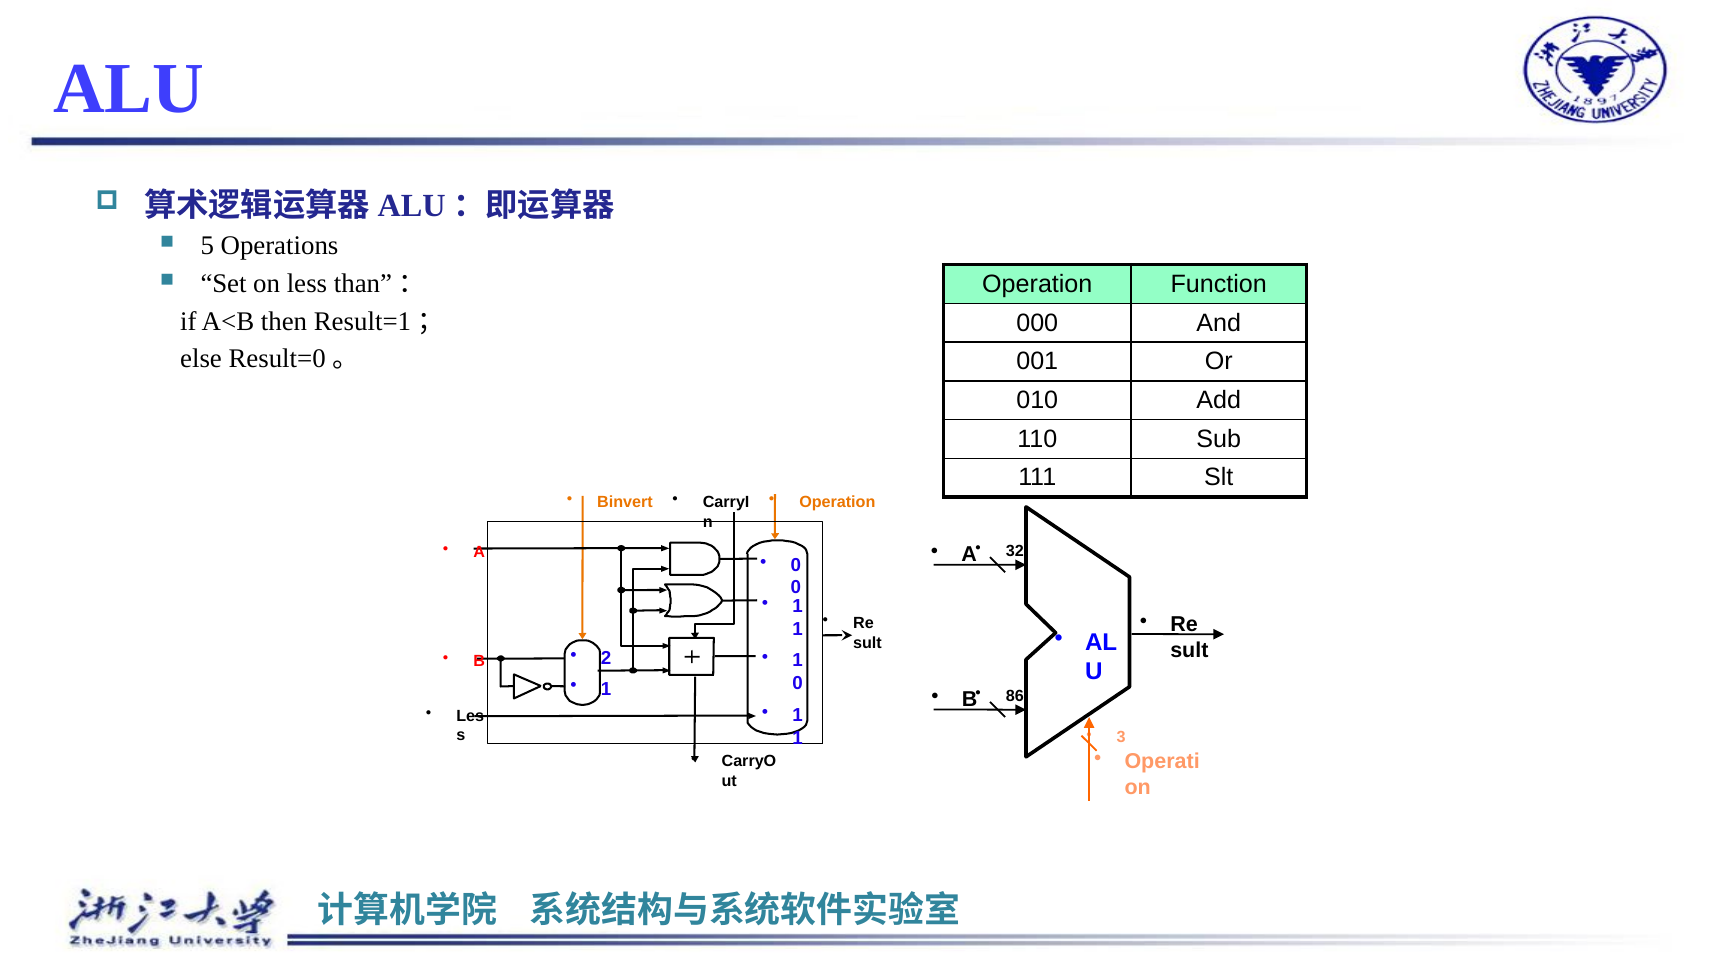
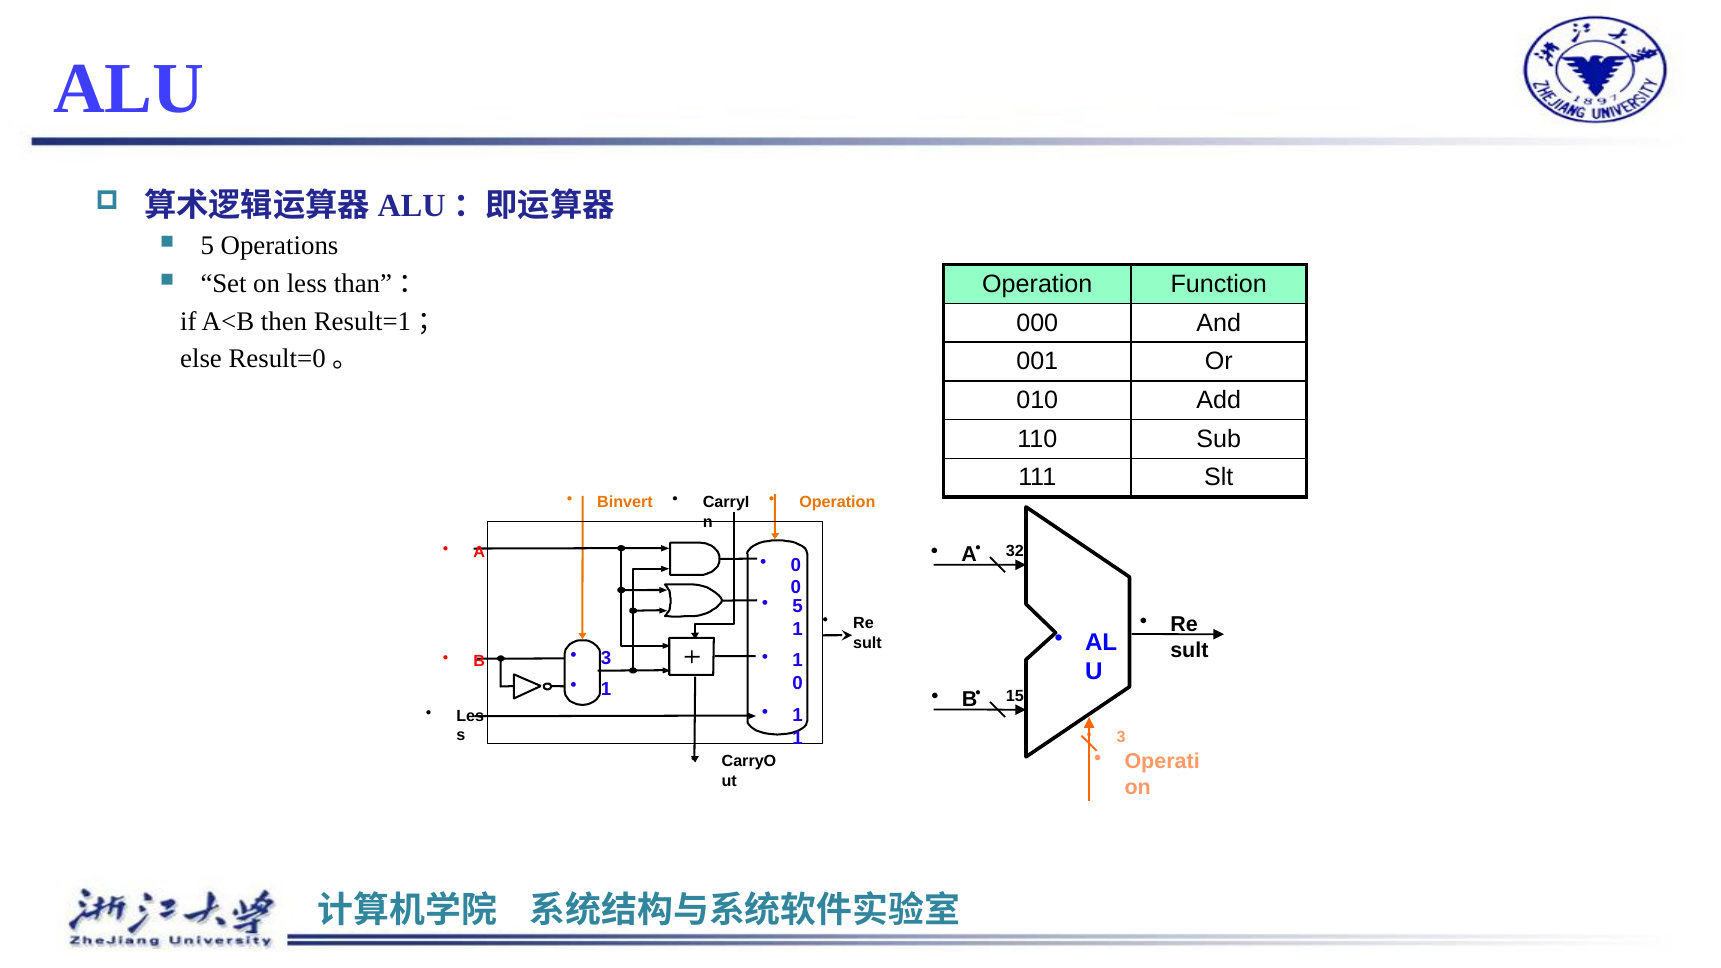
1 at (798, 607): 1 -> 5
2 at (606, 658): 2 -> 3
86: 86 -> 15
